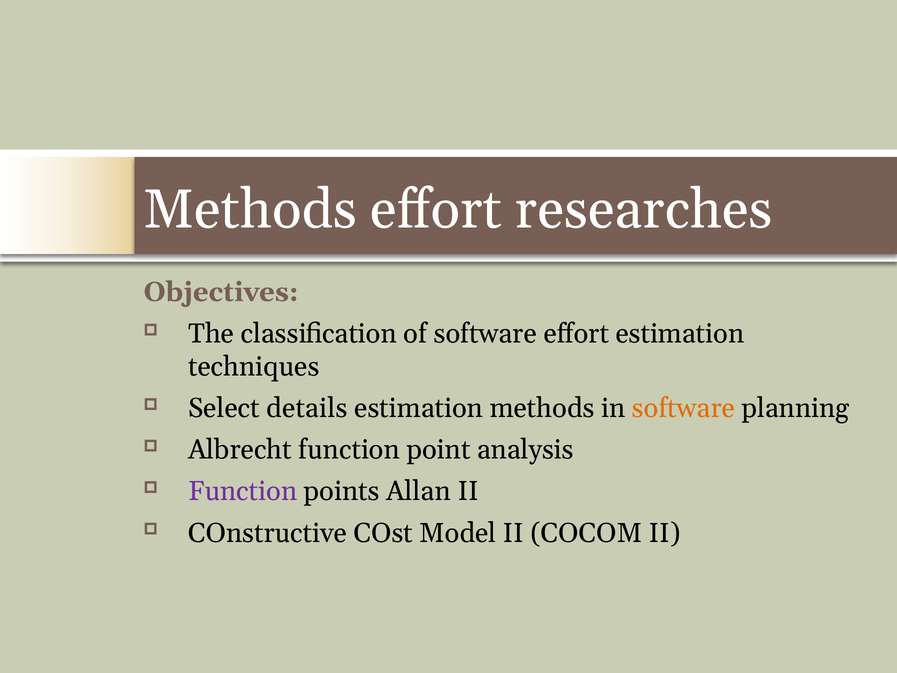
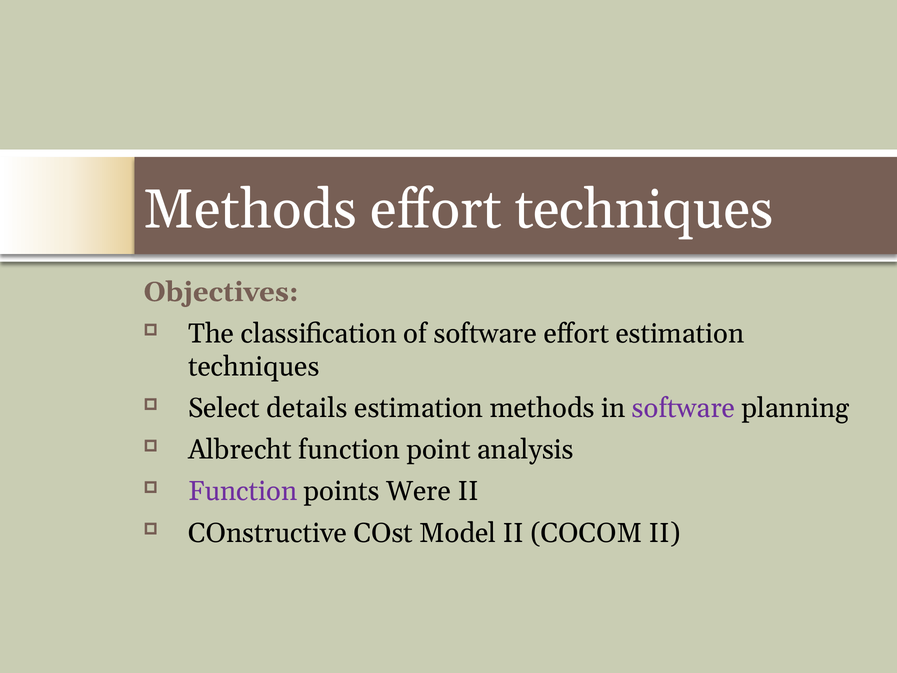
effort researches: researches -> techniques
software at (684, 408) colour: orange -> purple
Allan: Allan -> Were
